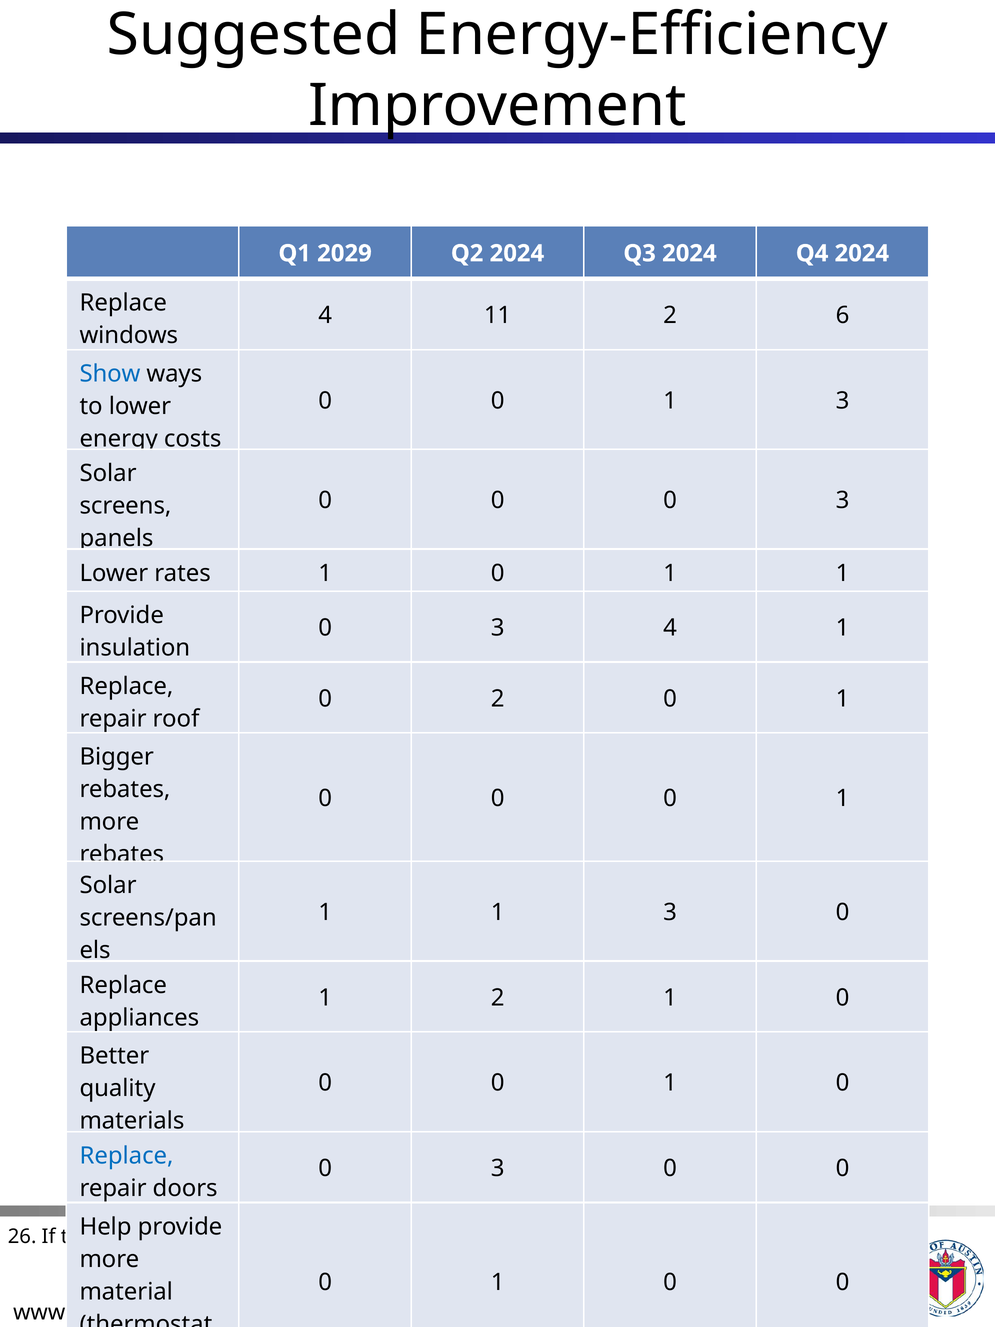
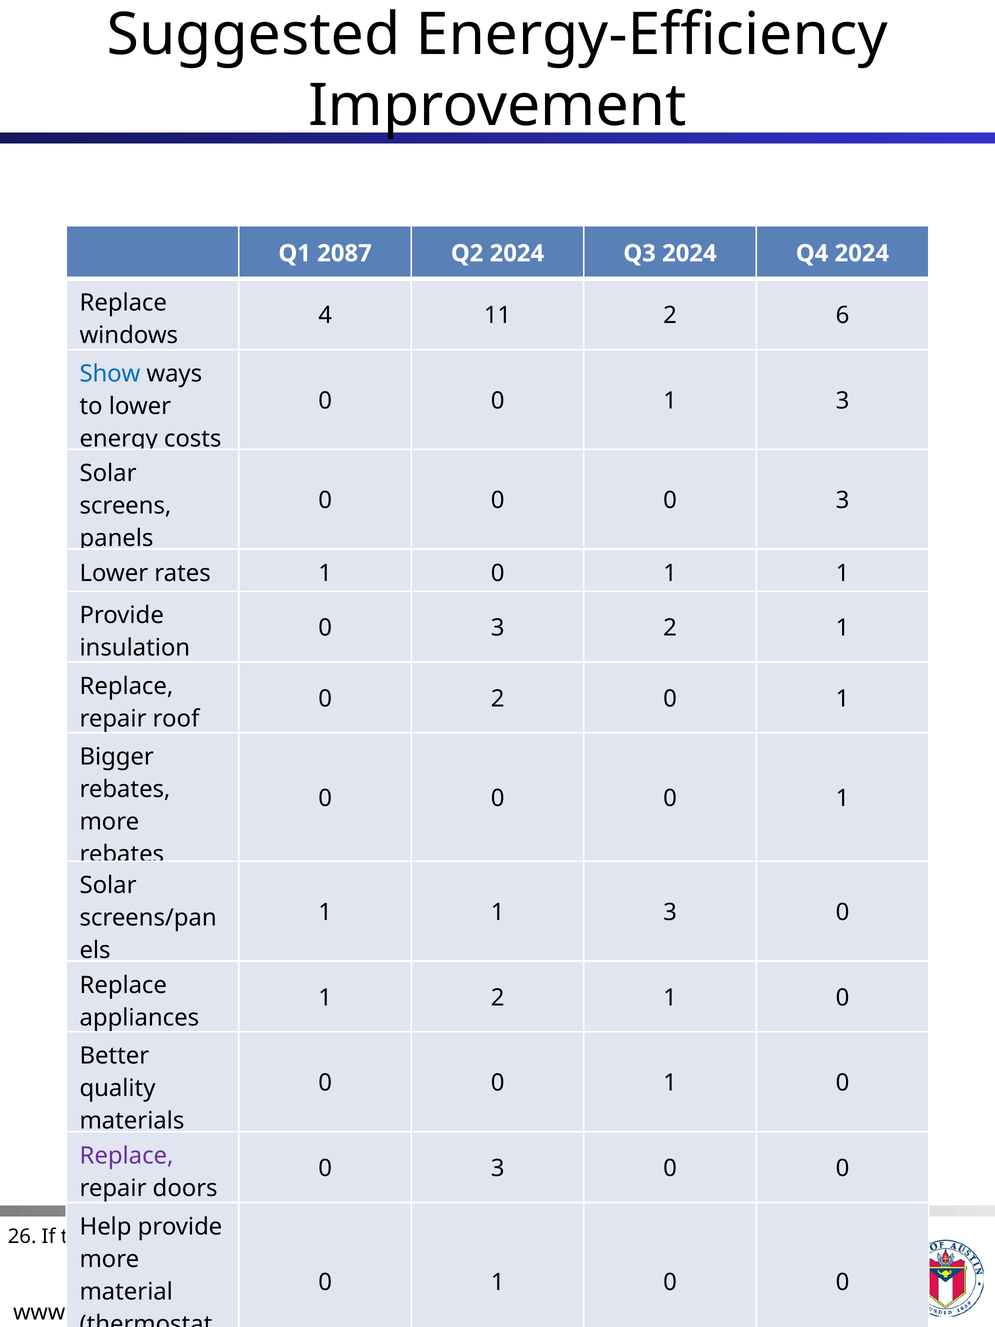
2029: 2029 -> 2087
3 4: 4 -> 2
Replace at (127, 1155) colour: blue -> purple
